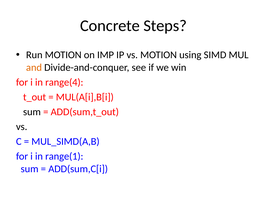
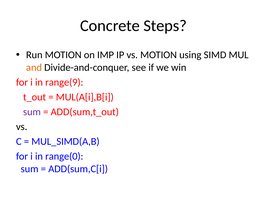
range(4: range(4 -> range(9
sum at (32, 112) colour: black -> purple
range(1: range(1 -> range(0
